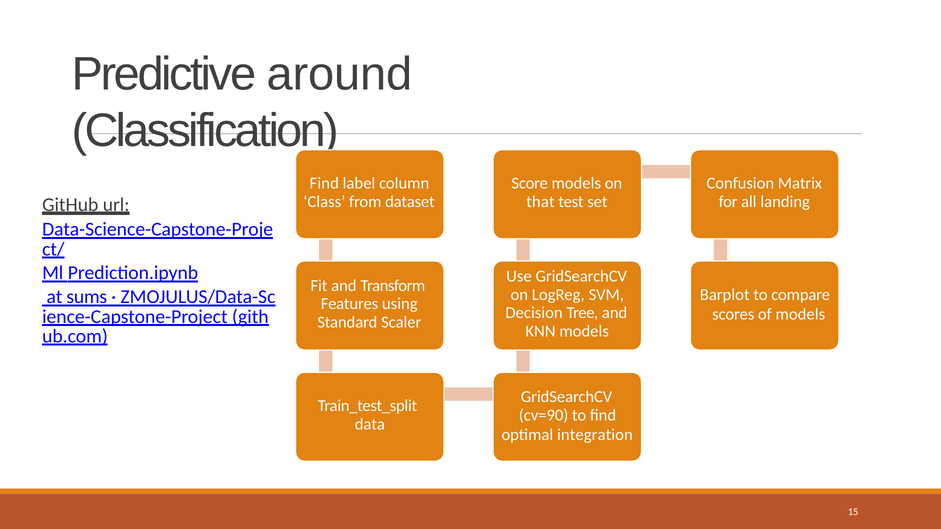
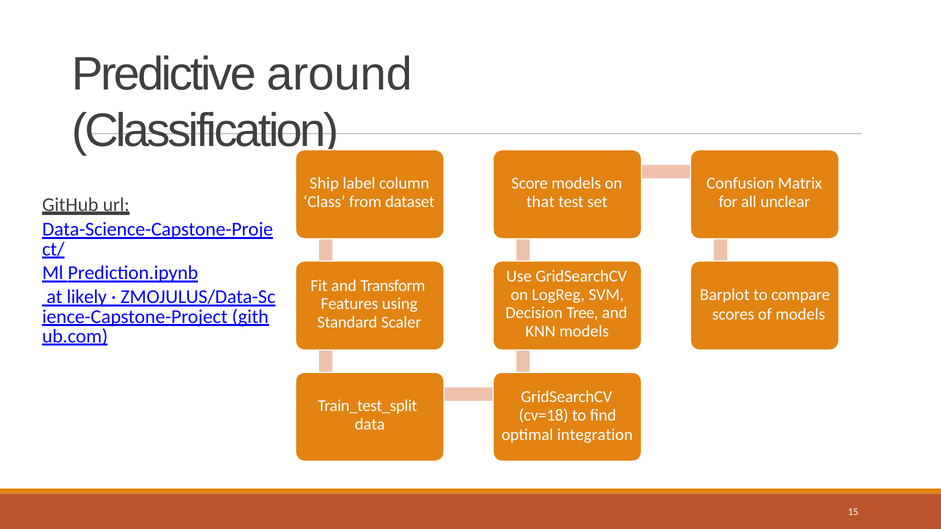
Find at (324, 184): Find -> Ship
landing: landing -> unclear
sums: sums -> likely
cv=90: cv=90 -> cv=18
